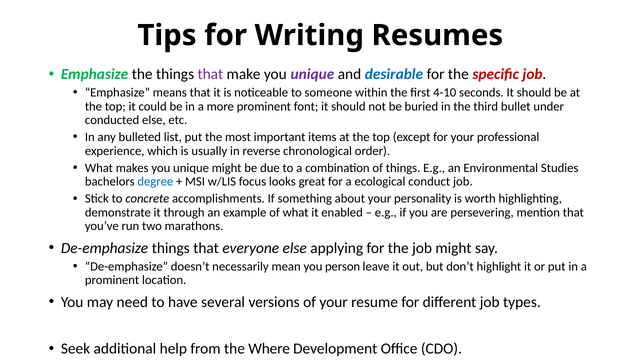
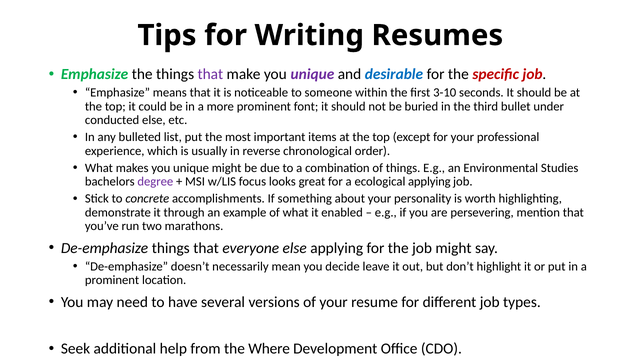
4-10: 4-10 -> 3-10
degree colour: blue -> purple
ecological conduct: conduct -> applying
person: person -> decide
